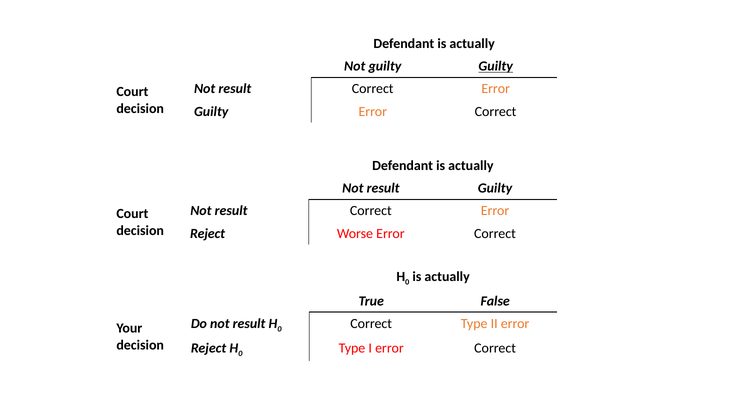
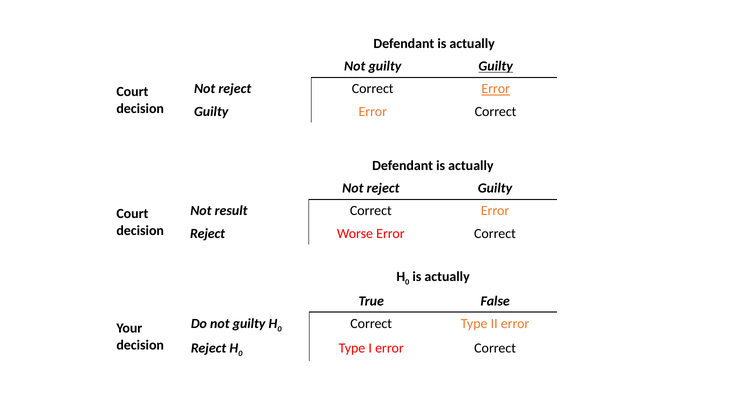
result at (235, 89): result -> reject
Error at (496, 89) underline: none -> present
result at (383, 188): result -> reject
Do not result: result -> guilty
